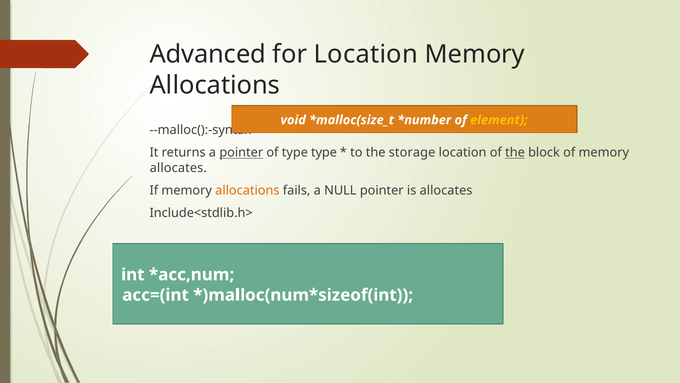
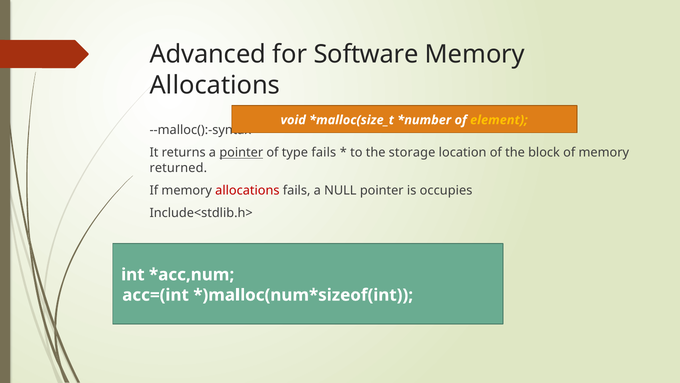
for Location: Location -> Software
type type: type -> fails
the at (515, 152) underline: present -> none
allocates at (178, 168): allocates -> returned
allocations at (247, 190) colour: orange -> red
is allocates: allocates -> occupies
